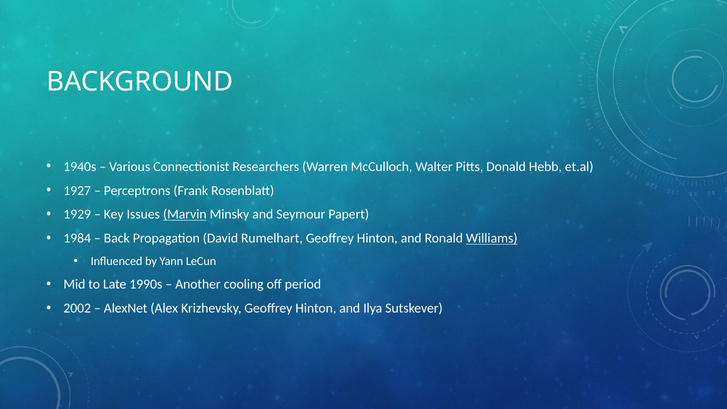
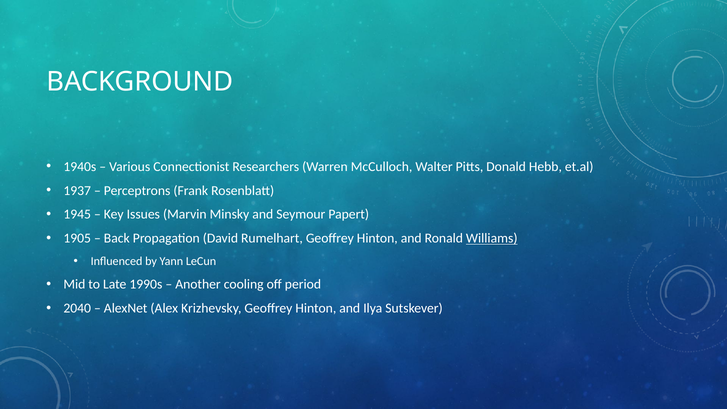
1927: 1927 -> 1937
1929: 1929 -> 1945
Marvin underline: present -> none
1984: 1984 -> 1905
2002: 2002 -> 2040
